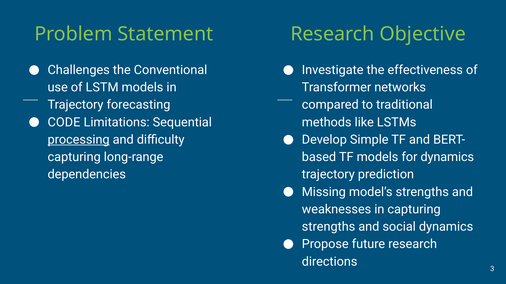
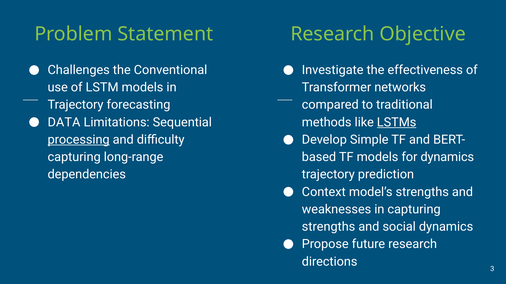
CODE: CODE -> DATA
LSTMs underline: none -> present
Missing: Missing -> Context
